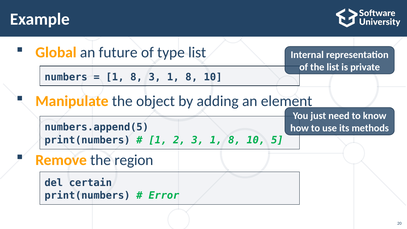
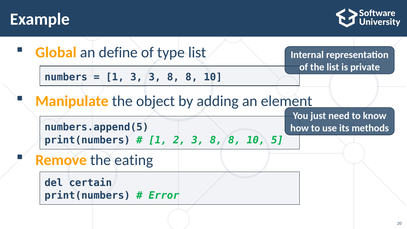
future: future -> define
8 at (136, 77): 8 -> 3
1 at (173, 77): 1 -> 8
2 3 1: 1 -> 8
region: region -> eating
